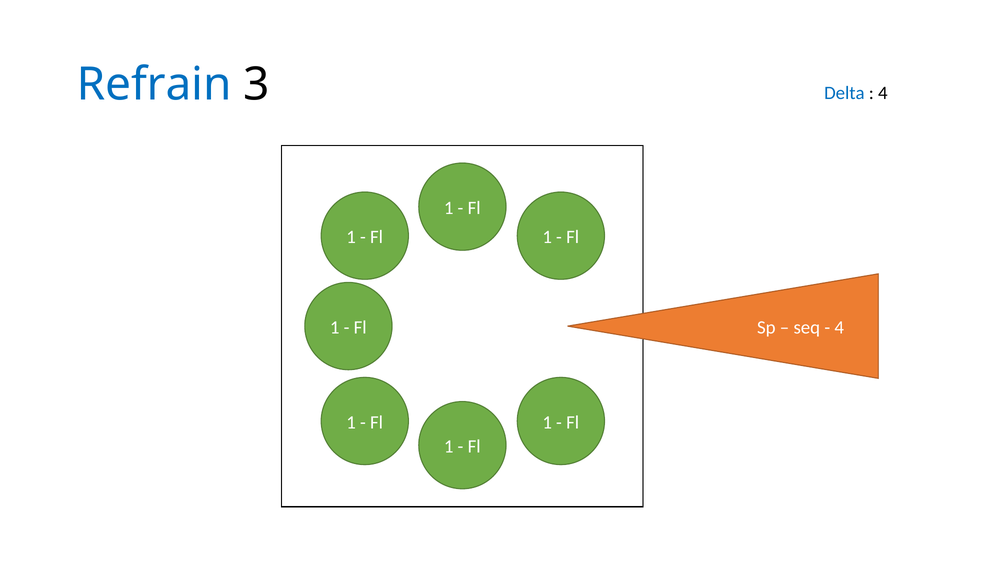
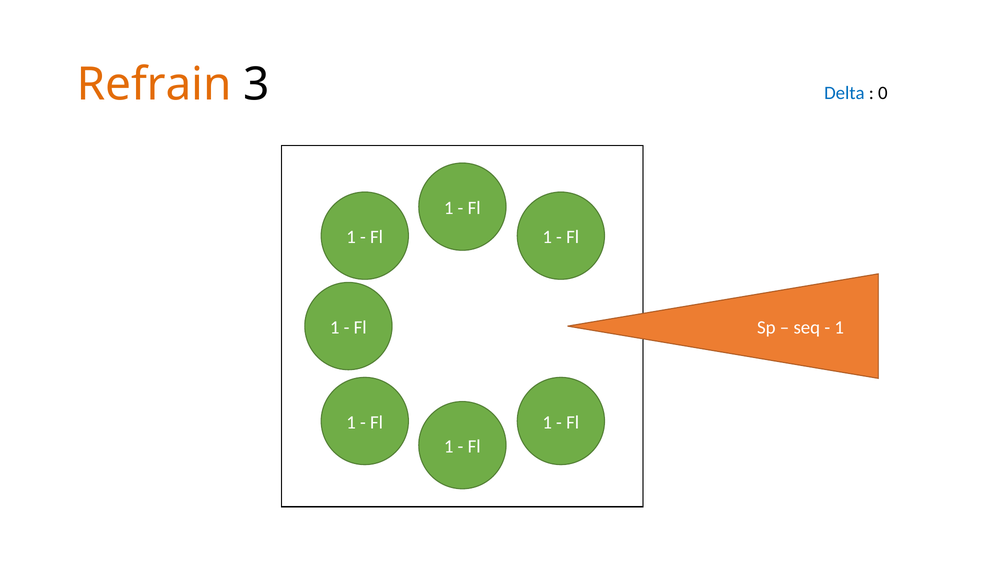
Refrain colour: blue -> orange
4 at (883, 93): 4 -> 0
4 at (839, 327): 4 -> 1
